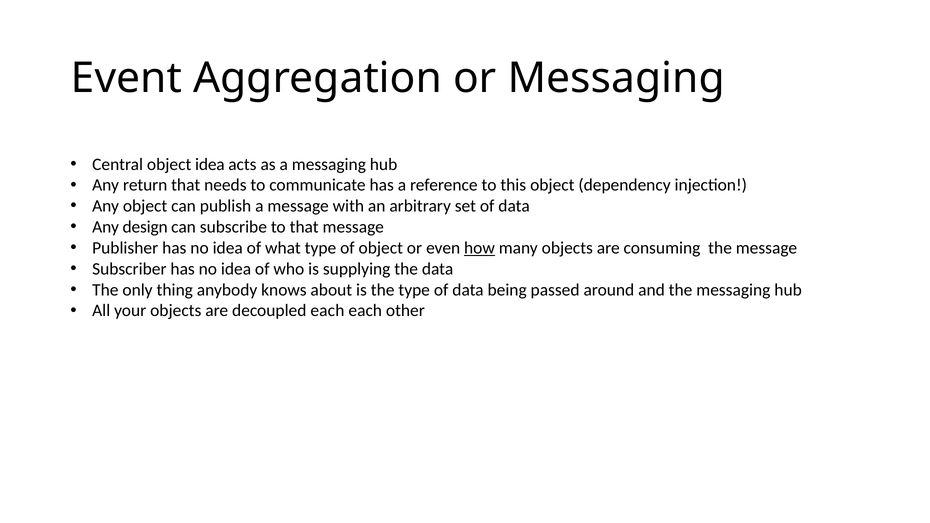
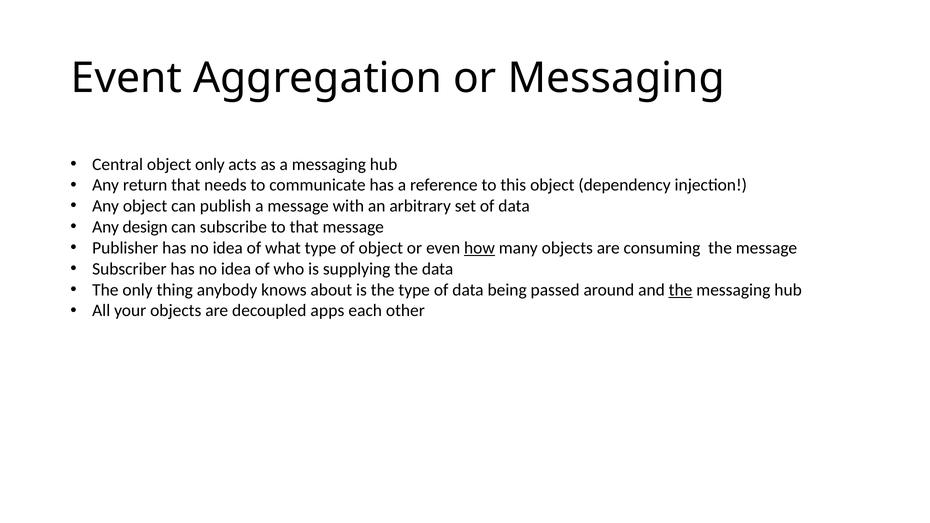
object idea: idea -> only
the at (681, 290) underline: none -> present
decoupled each: each -> apps
